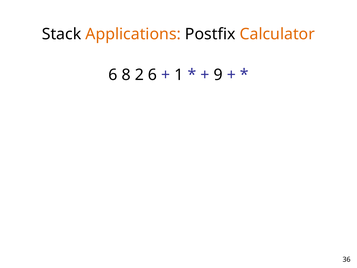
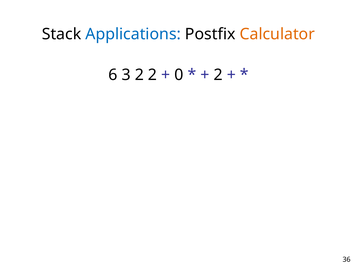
Applications colour: orange -> blue
8: 8 -> 3
2 6: 6 -> 2
1: 1 -> 0
9 at (218, 75): 9 -> 2
